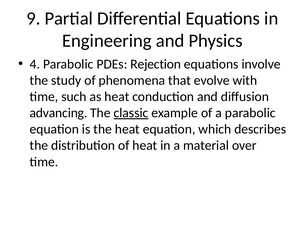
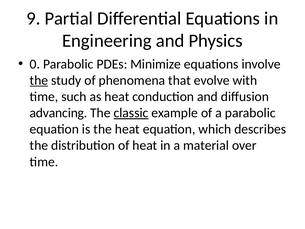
4: 4 -> 0
Rejection: Rejection -> Minimize
the at (39, 80) underline: none -> present
